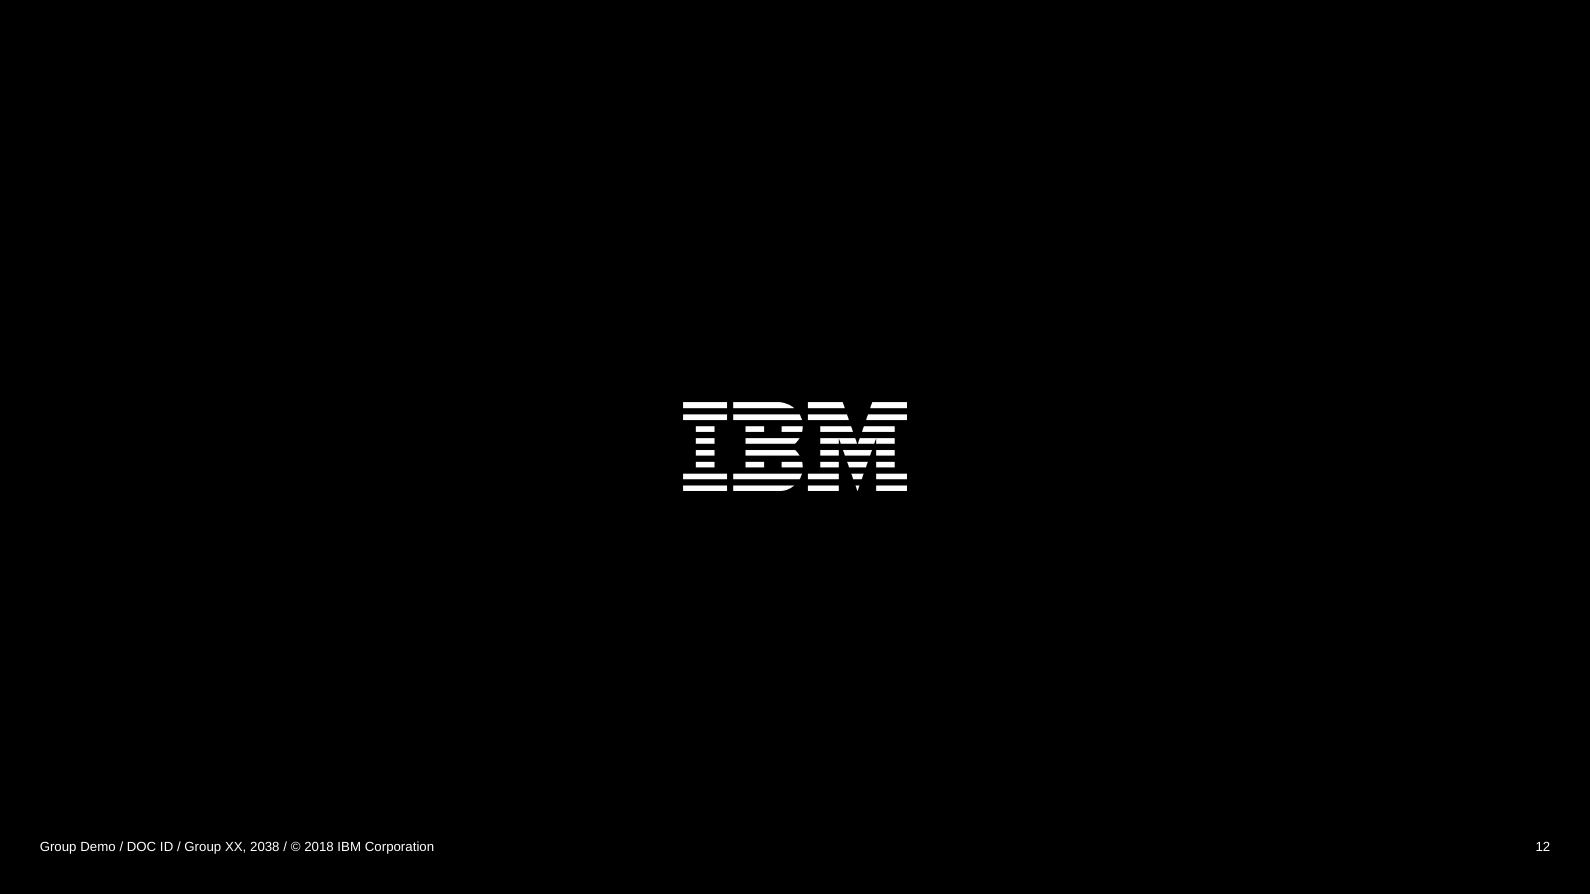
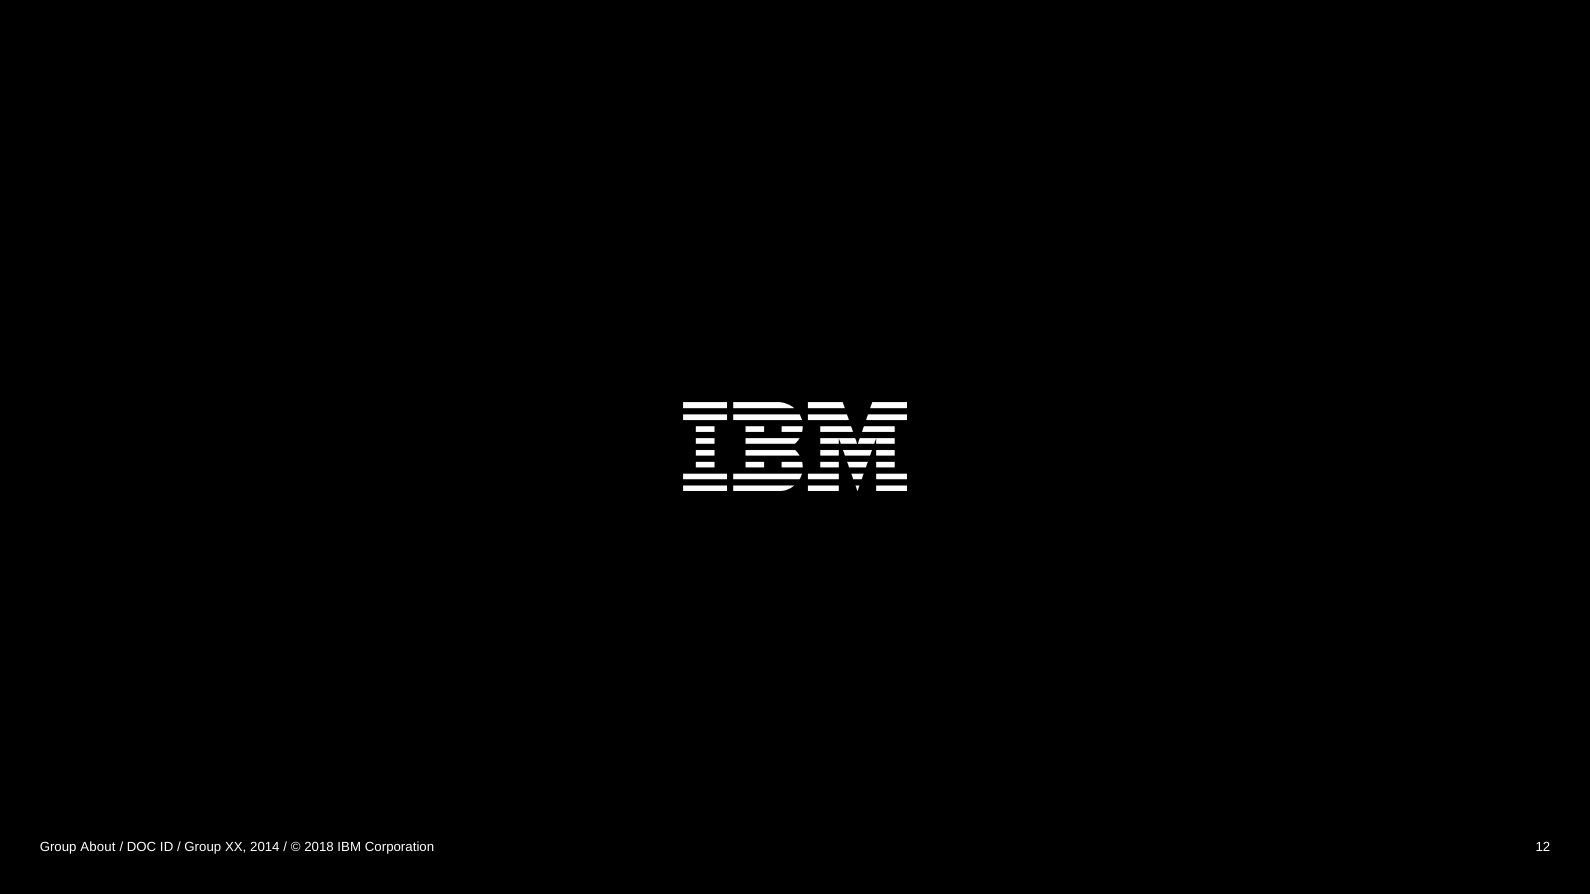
Demo: Demo -> About
2038: 2038 -> 2014
